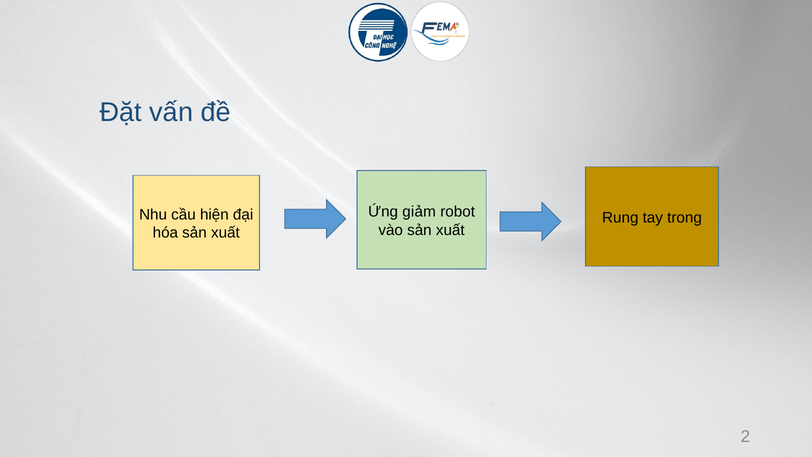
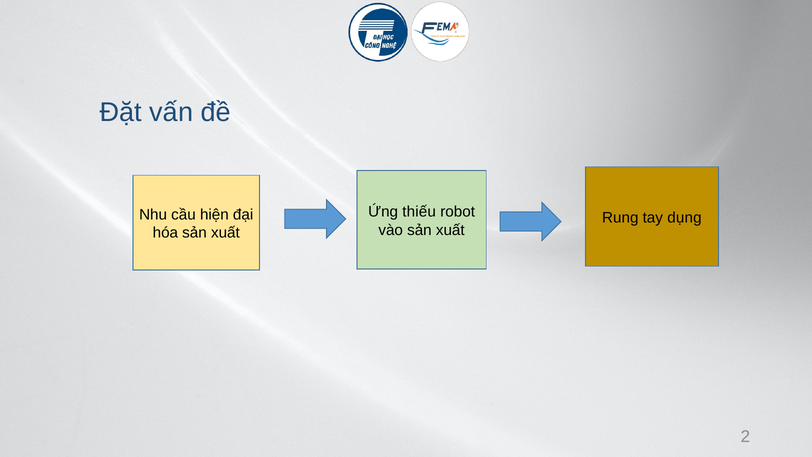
giảm: giảm -> thiếu
trong: trong -> dụng
